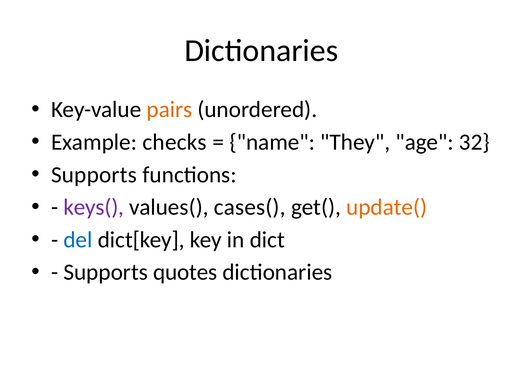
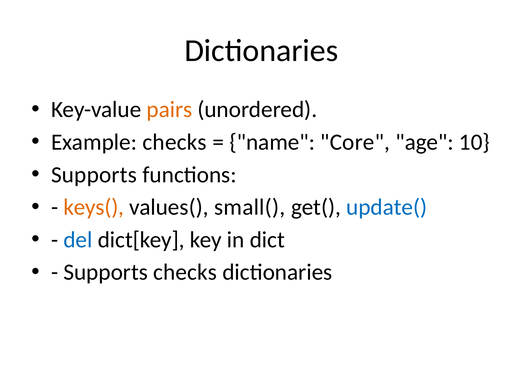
They: They -> Core
32: 32 -> 10
keys( colour: purple -> orange
cases(: cases( -> small(
update( colour: orange -> blue
Supports quotes: quotes -> checks
